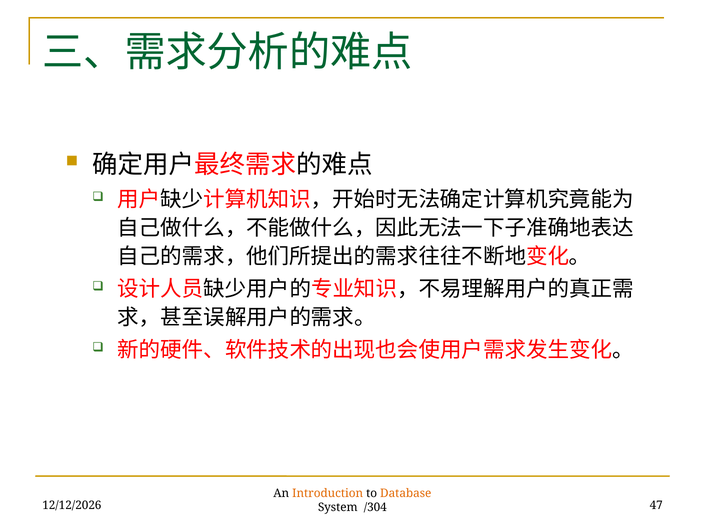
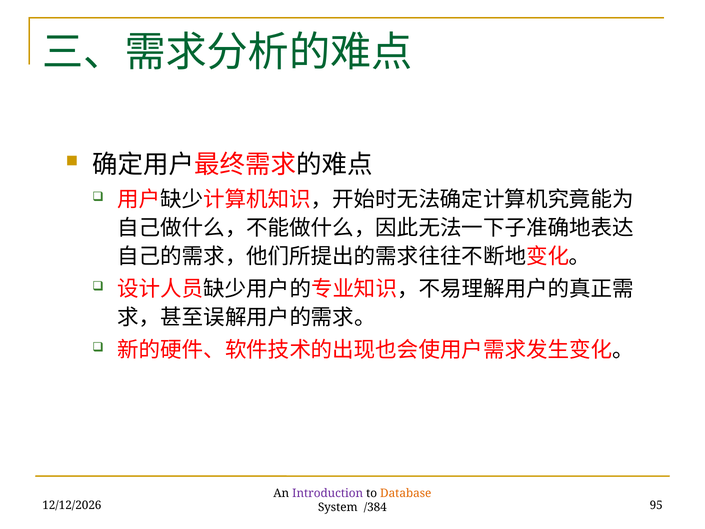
Introduction colour: orange -> purple
47: 47 -> 95
/304: /304 -> /384
